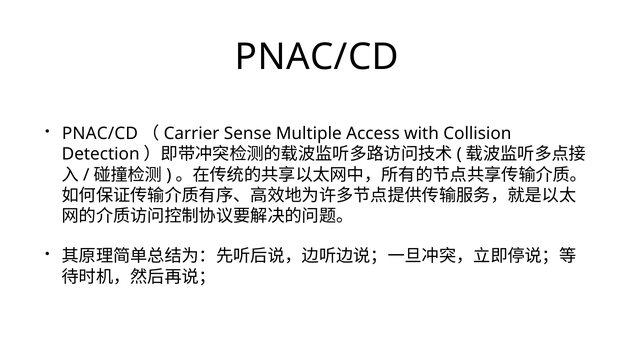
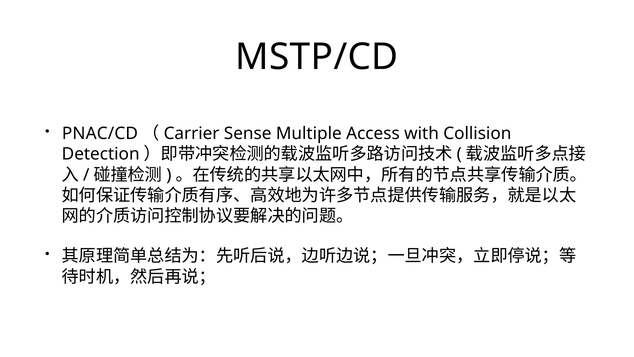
PNAC/CD at (317, 57): PNAC/CD -> MSTP/CD
